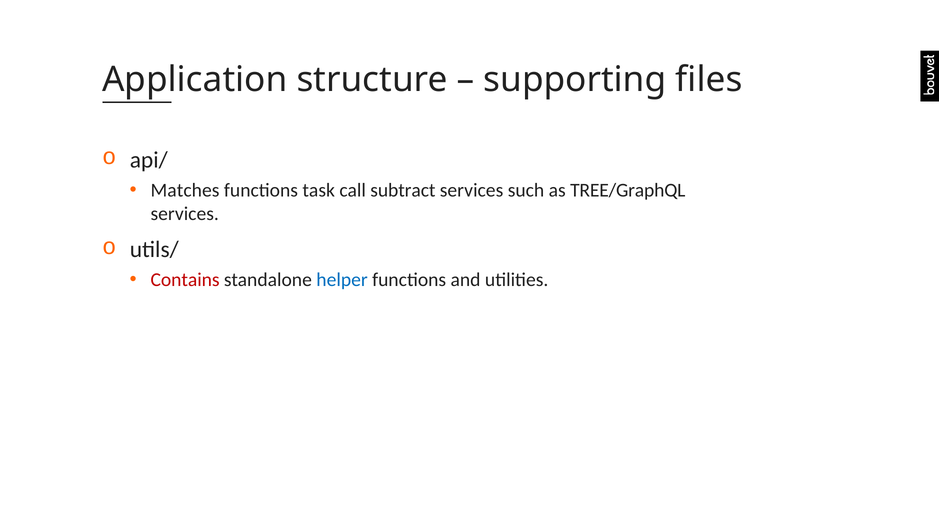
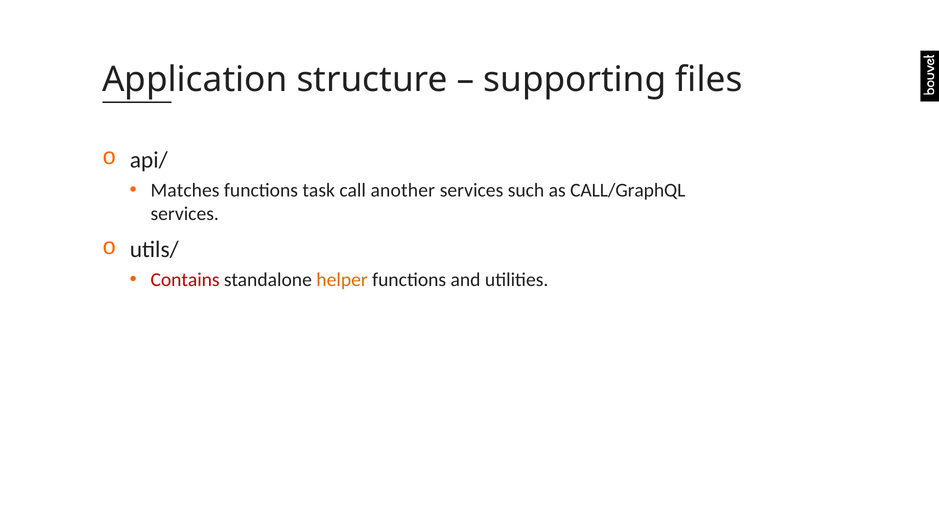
subtract: subtract -> another
TREE/GraphQL: TREE/GraphQL -> CALL/GraphQL
helper colour: blue -> orange
